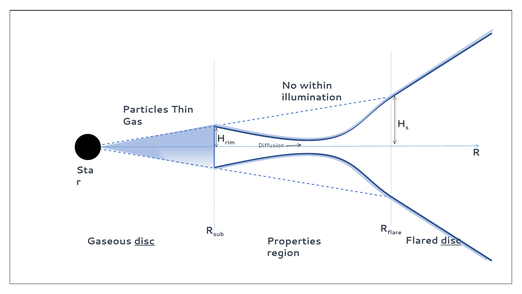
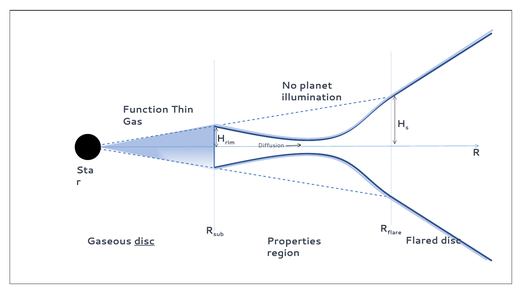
within: within -> planet
Particles: Particles -> Function
disc at (451, 240) underline: present -> none
